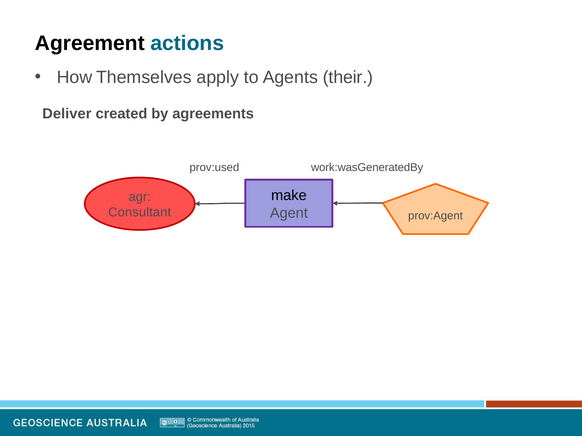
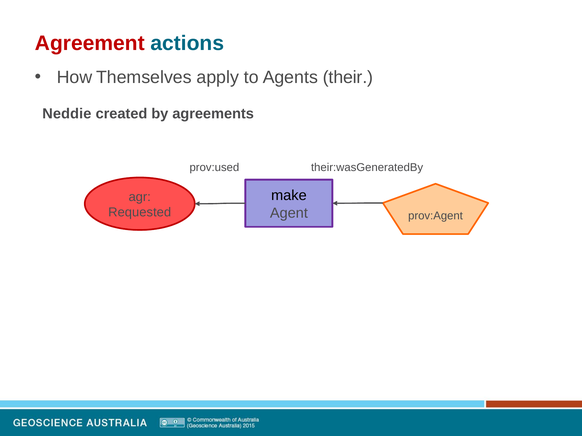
Agreement colour: black -> red
Deliver: Deliver -> Neddie
work:wasGeneratedBy: work:wasGeneratedBy -> their:wasGeneratedBy
Consultant: Consultant -> Requested
